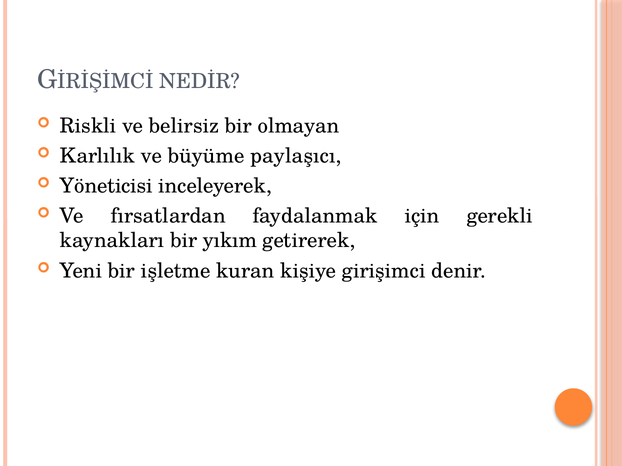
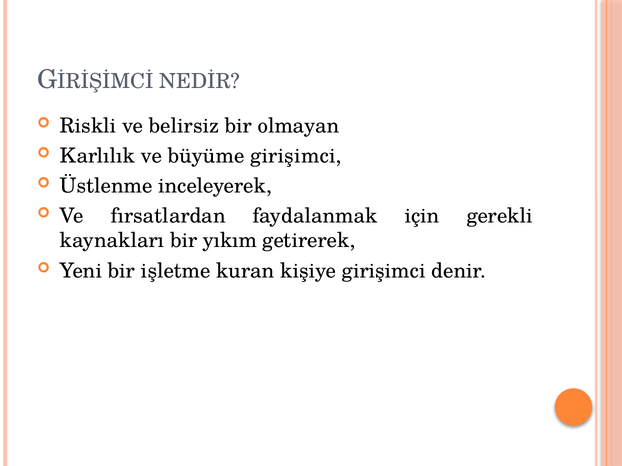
büyüme paylaşıcı: paylaşıcı -> girişimci
Yöneticisi: Yöneticisi -> Üstlenme
